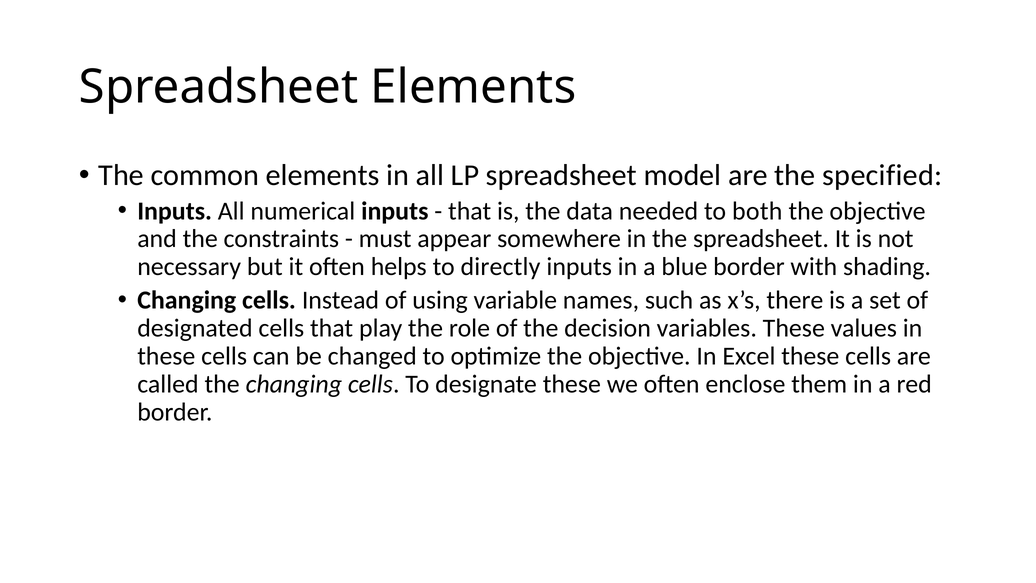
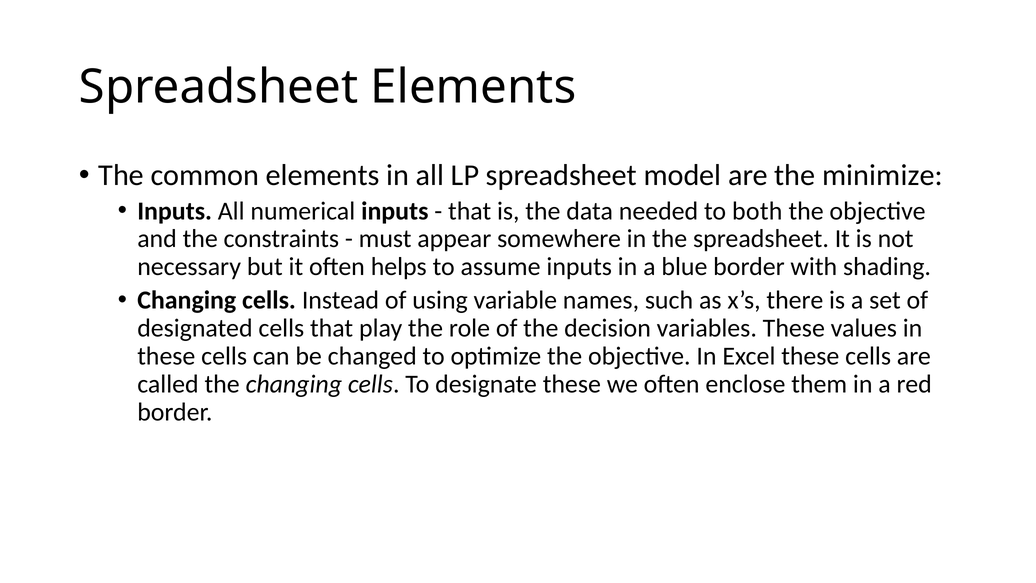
specified: specified -> minimize
directly: directly -> assume
